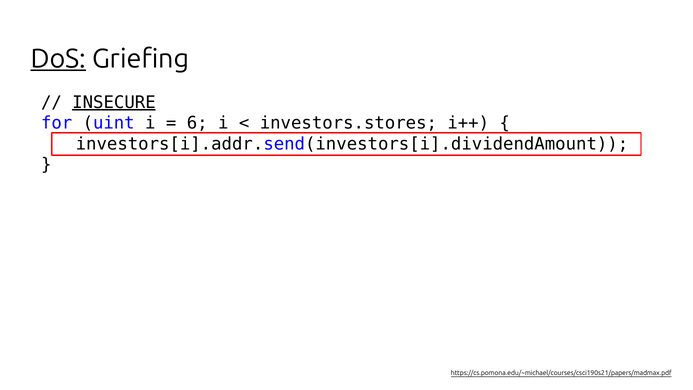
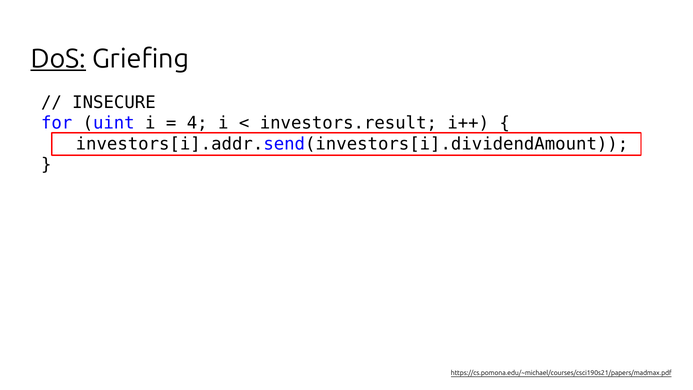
INSECURE underline: present -> none
6: 6 -> 4
investors.stores: investors.stores -> investors.result
